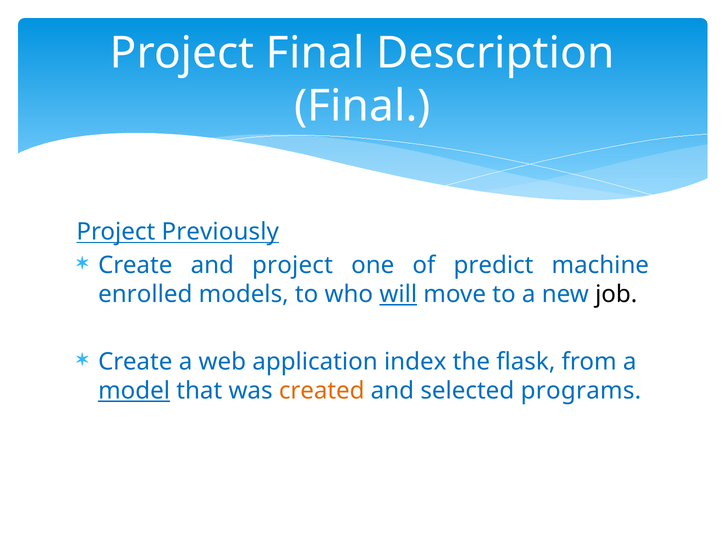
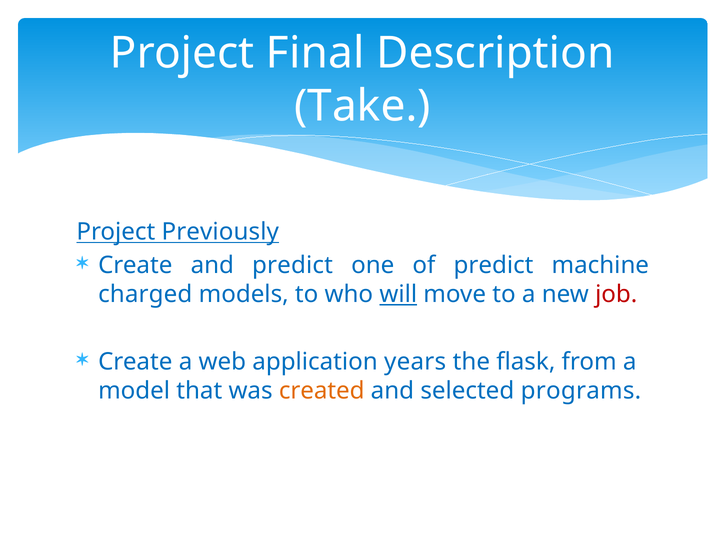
Final at (362, 106): Final -> Take
and project: project -> predict
enrolled: enrolled -> charged
job colour: black -> red
index: index -> years
model underline: present -> none
